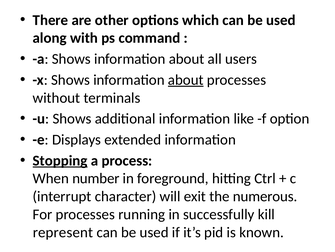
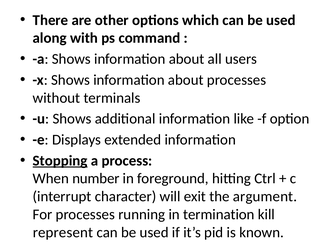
about at (186, 80) underline: present -> none
numerous: numerous -> argument
successfully: successfully -> termination
